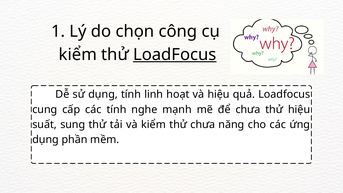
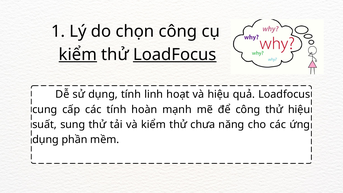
kiểm at (78, 55) underline: none -> present
nghe: nghe -> hoàn
để chưa: chưa -> công
